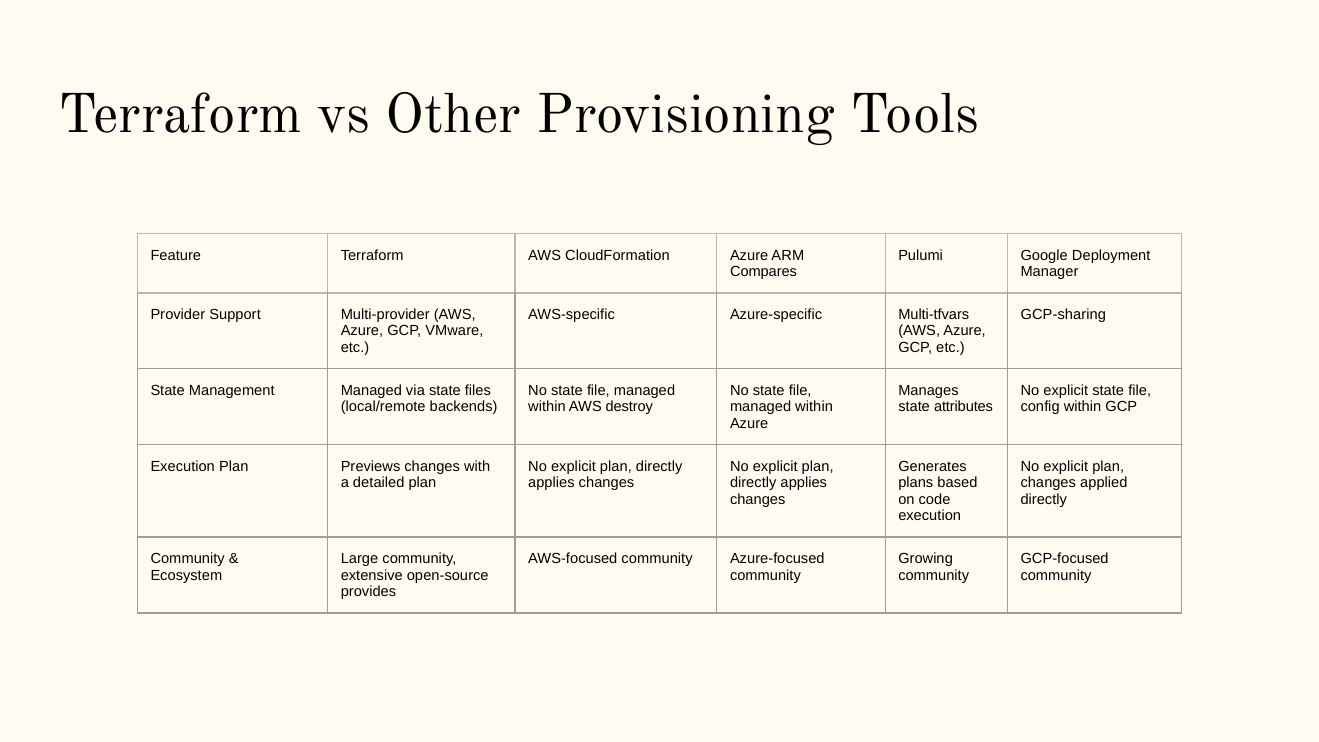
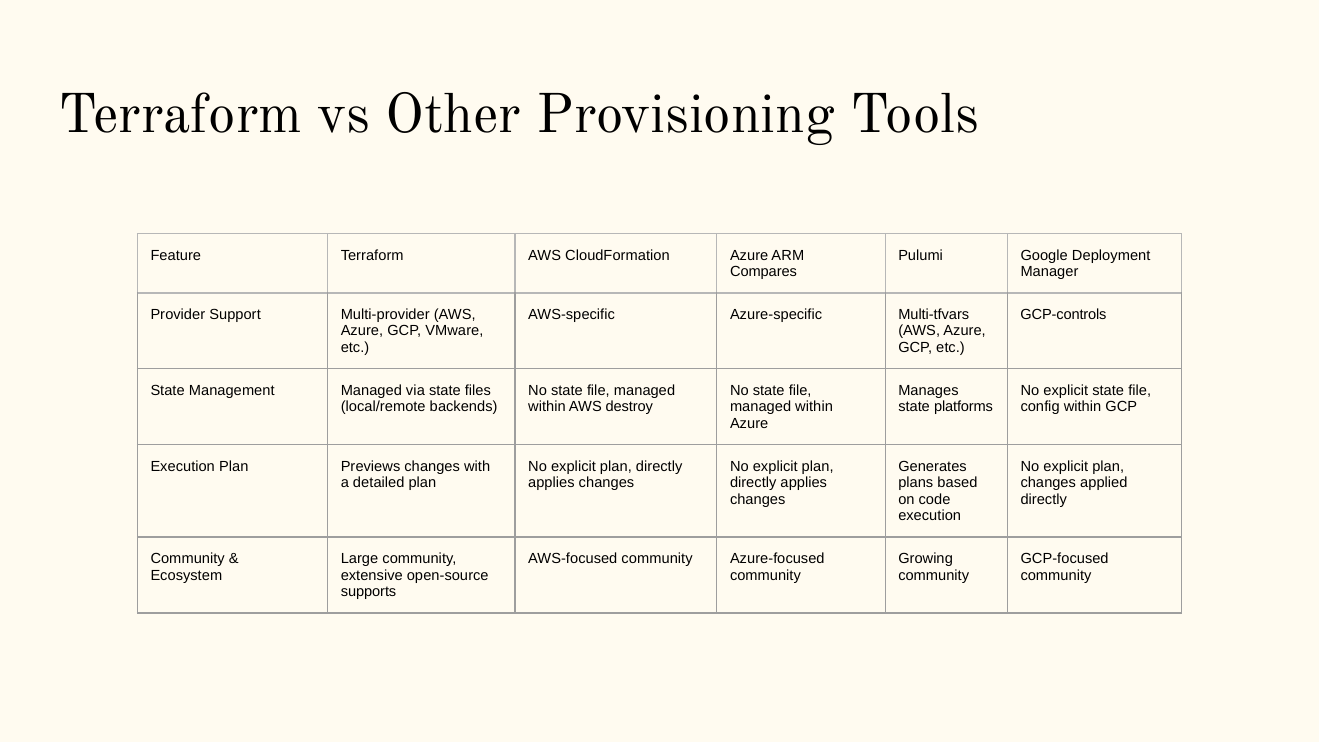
GCP-sharing: GCP-sharing -> GCP-controls
attributes: attributes -> platforms
provides: provides -> supports
